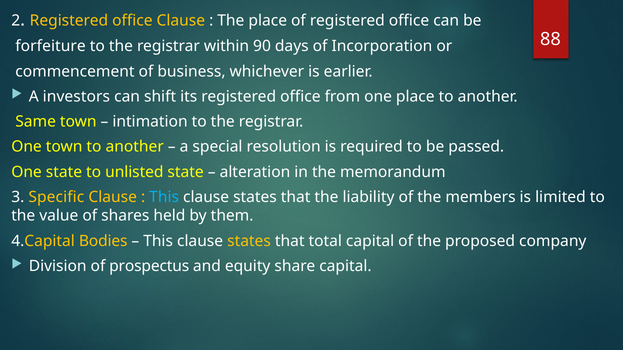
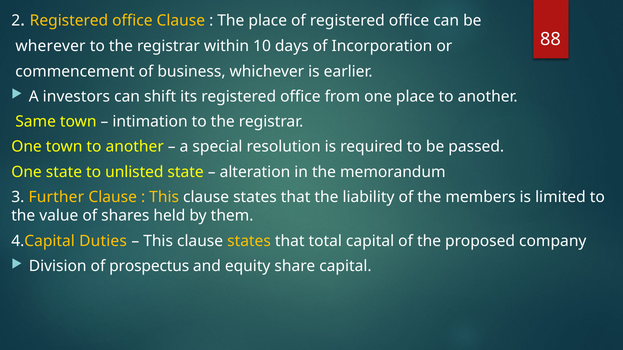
forfeiture: forfeiture -> wherever
90: 90 -> 10
Specific: Specific -> Further
This at (164, 197) colour: light blue -> yellow
Bodies: Bodies -> Duties
